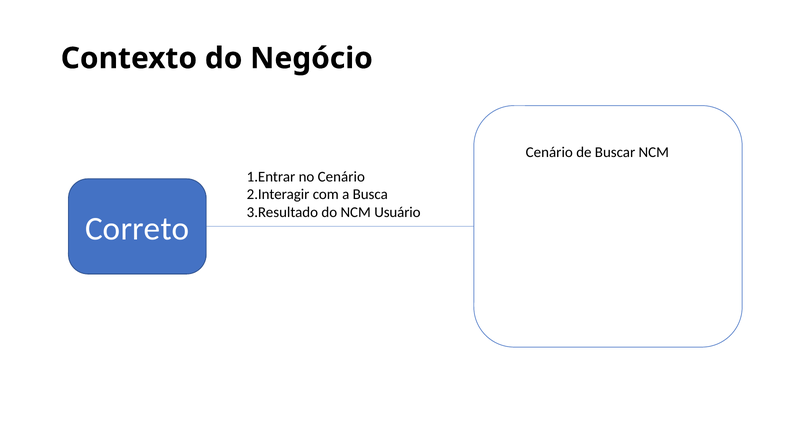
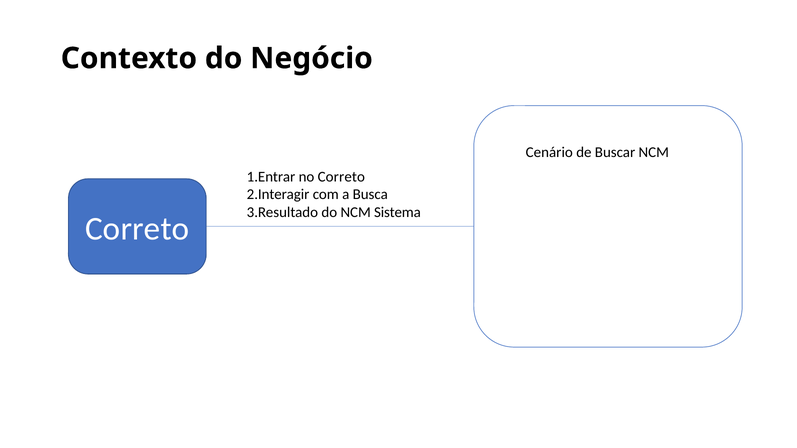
no Cenário: Cenário -> Correto
Usuário: Usuário -> Sistema
